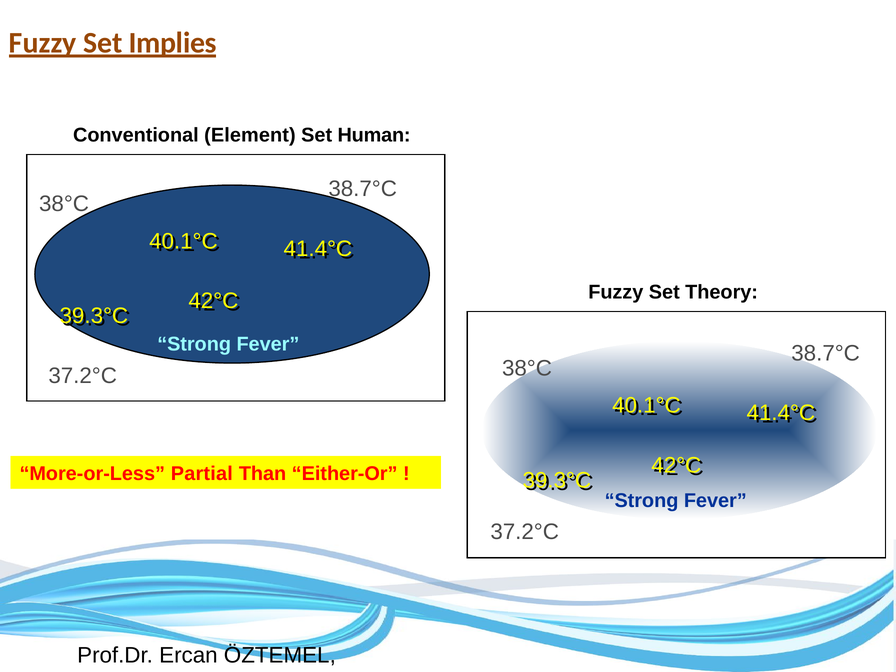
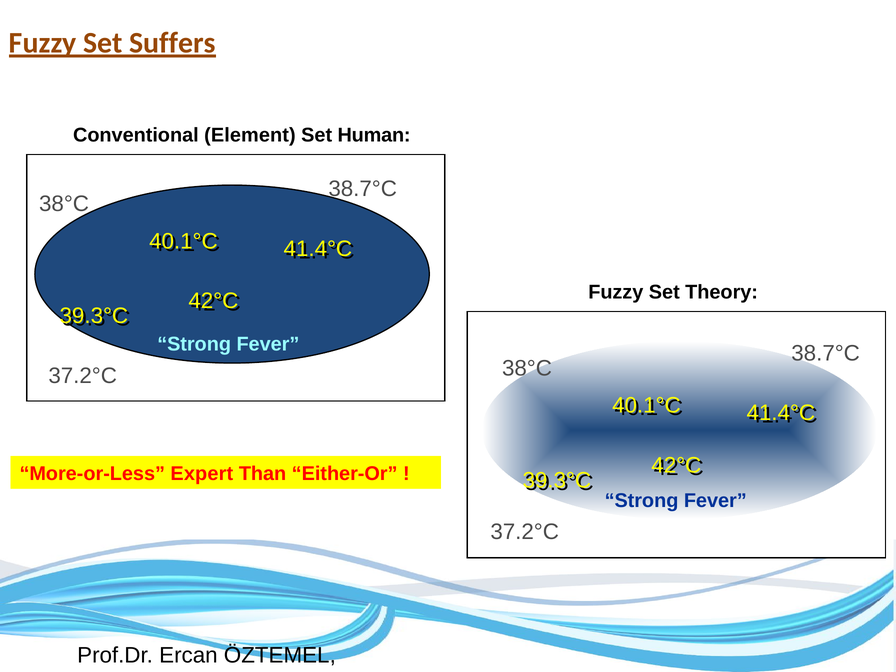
Implies: Implies -> Suffers
Partial: Partial -> Expert
